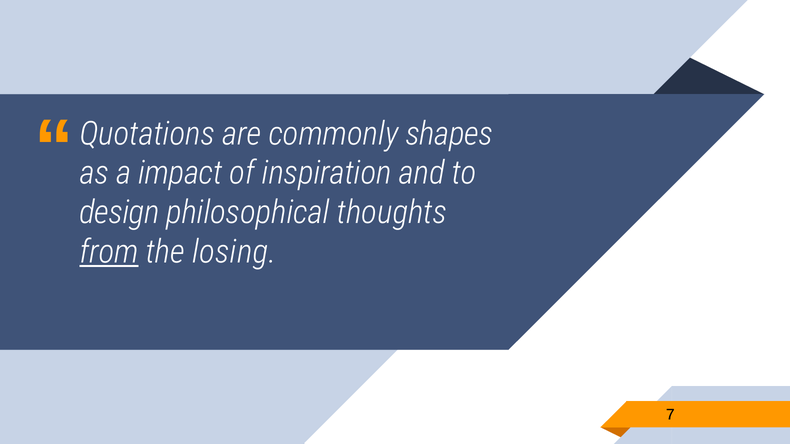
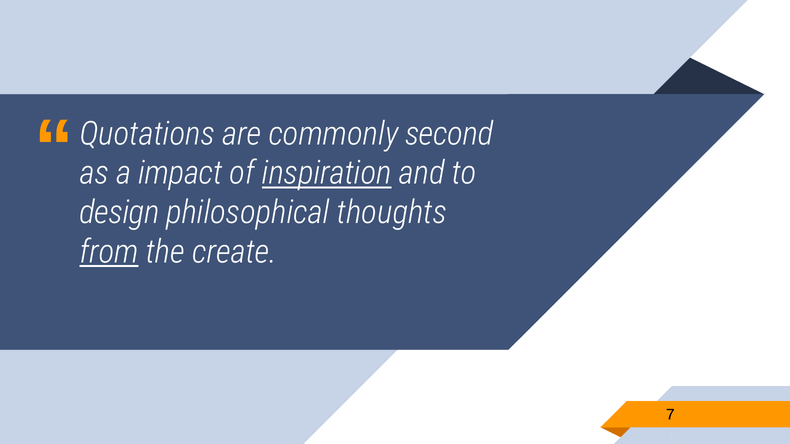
shapes: shapes -> second
inspiration underline: none -> present
losing: losing -> create
